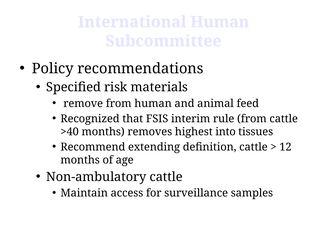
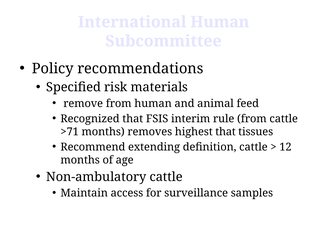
>40: >40 -> >71
highest into: into -> that
